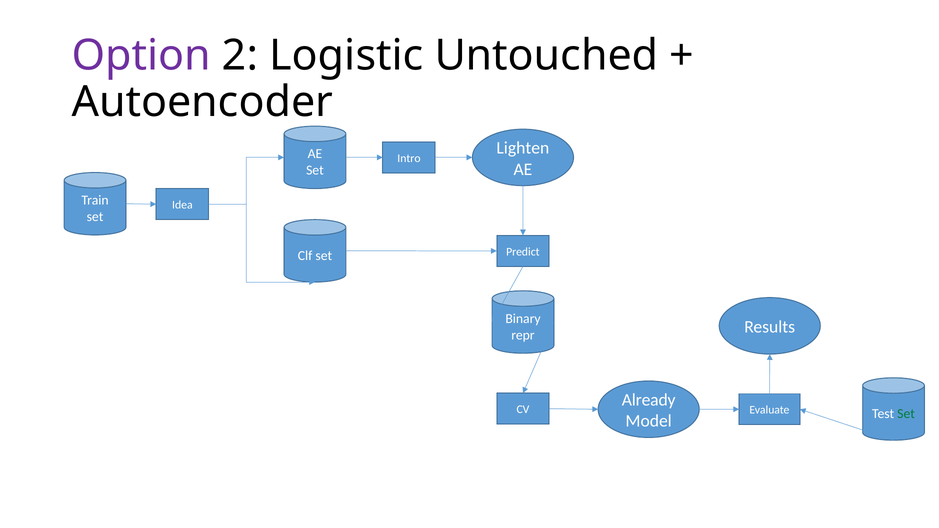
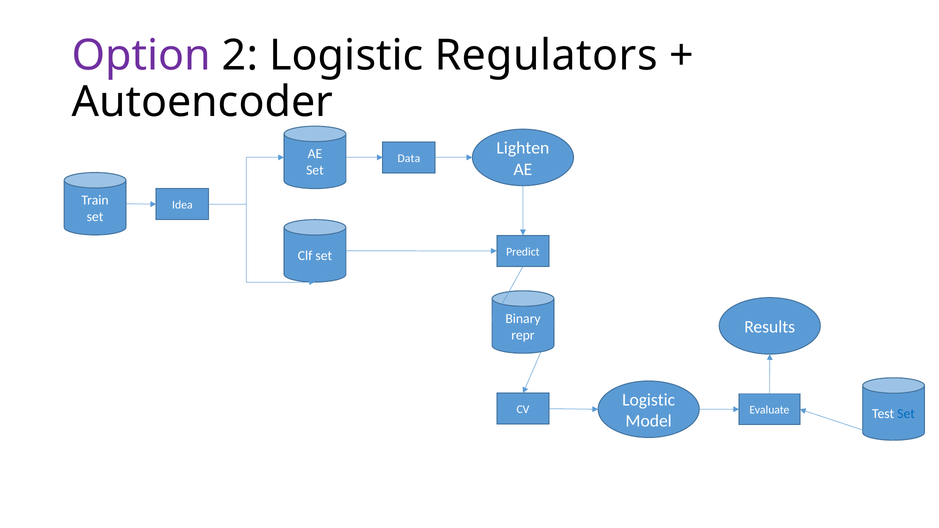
Untouched: Untouched -> Regulators
Intro: Intro -> Data
Already at (649, 400): Already -> Logistic
Set at (906, 414) colour: green -> blue
